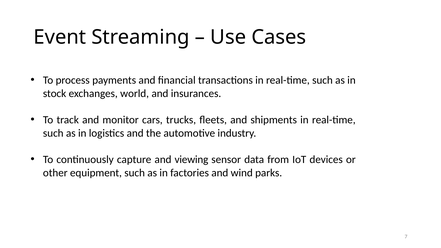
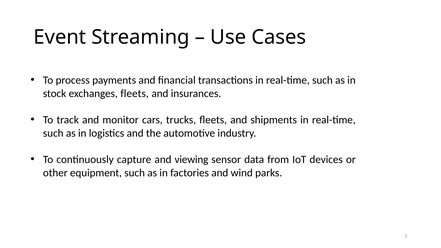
exchanges world: world -> fleets
